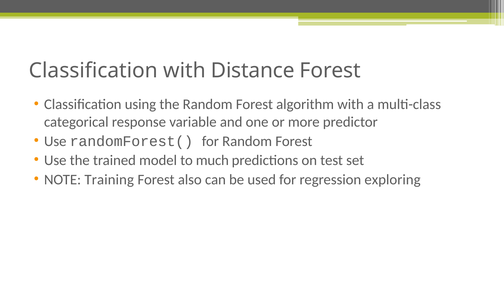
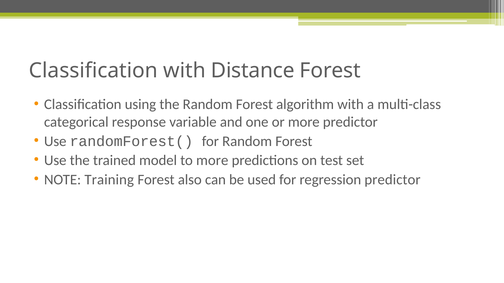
to much: much -> more
regression exploring: exploring -> predictor
